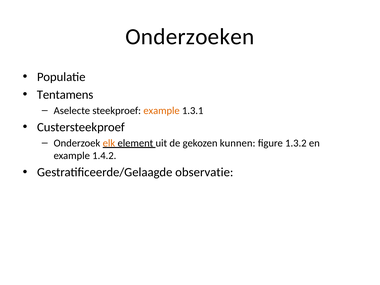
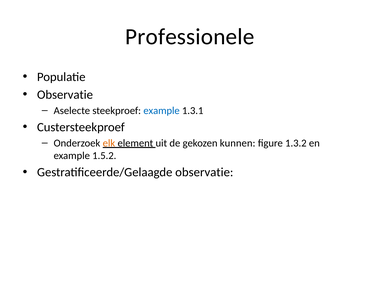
Onderzoeken: Onderzoeken -> Professionele
Tentamens at (65, 95): Tentamens -> Observatie
example at (162, 111) colour: orange -> blue
1.4.2: 1.4.2 -> 1.5.2
